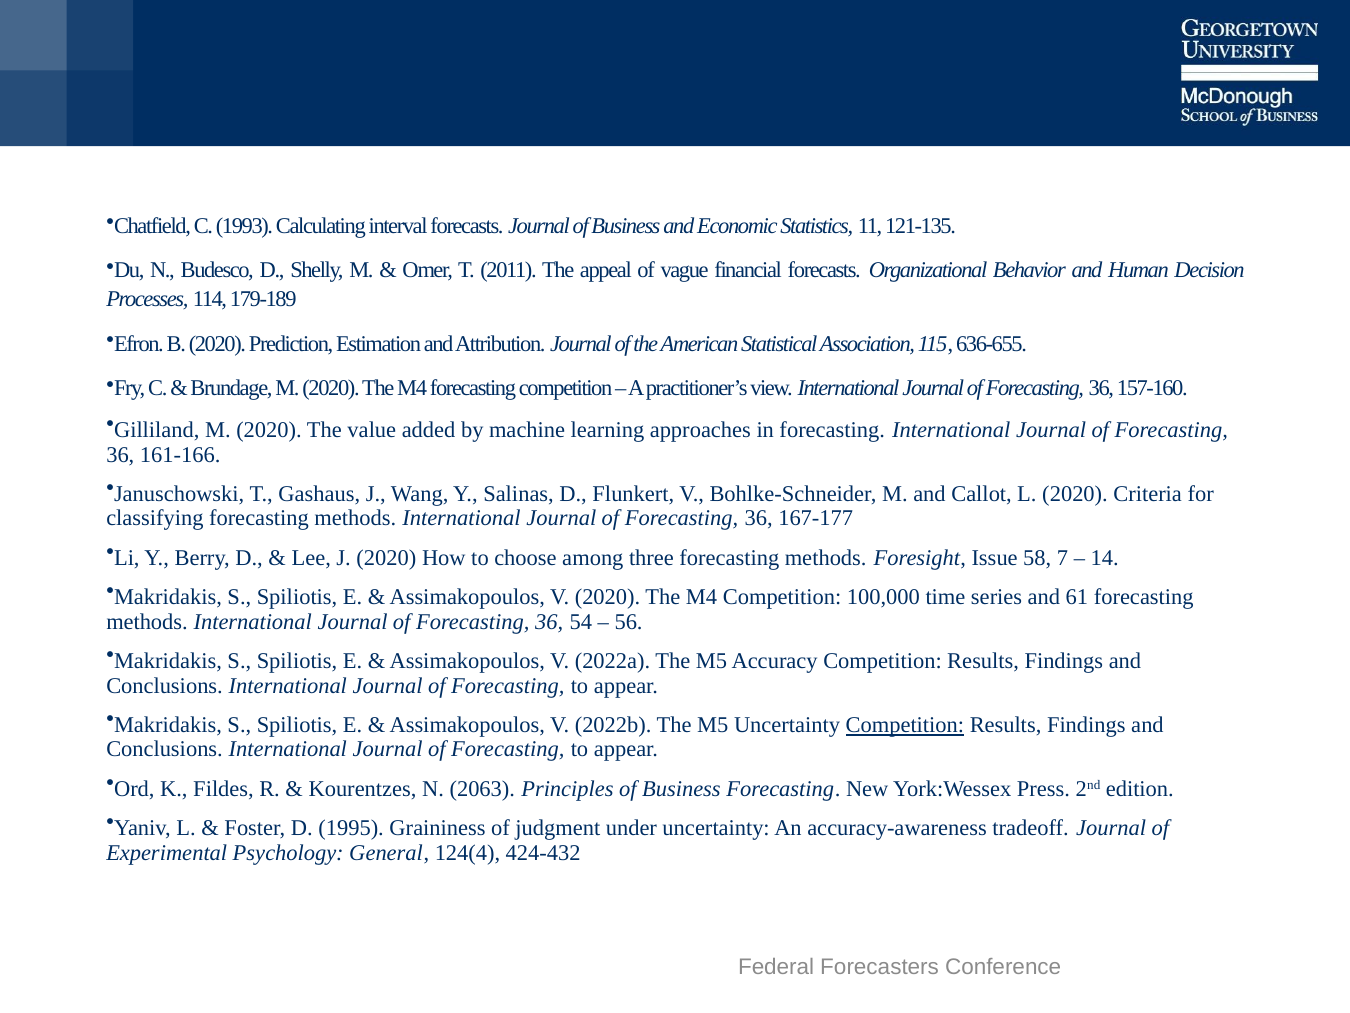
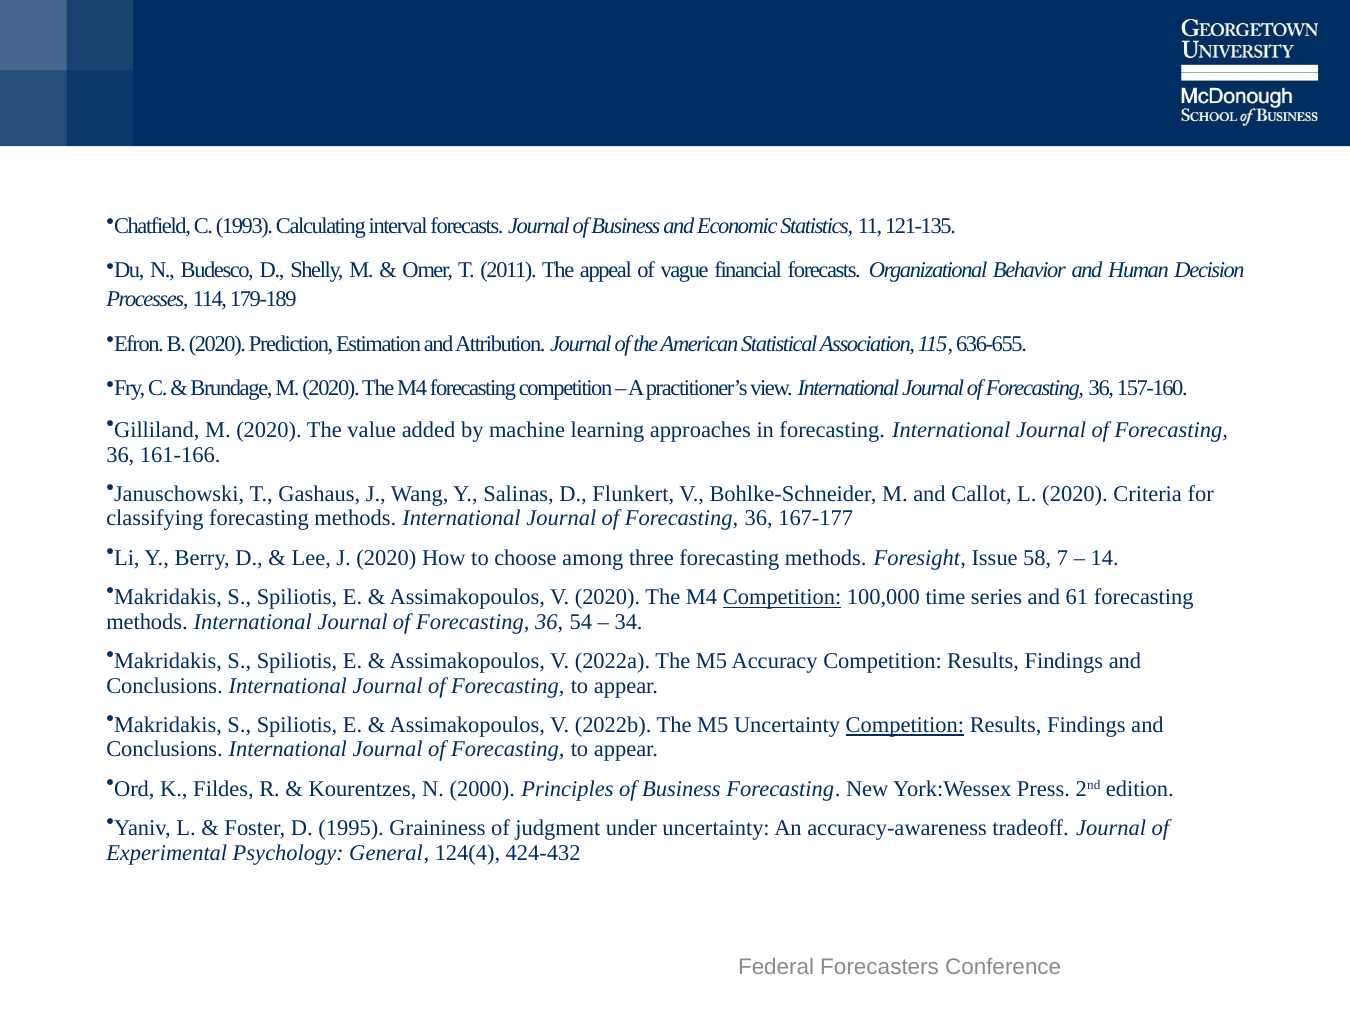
Competition at (782, 597) underline: none -> present
56: 56 -> 34
2063: 2063 -> 2000
